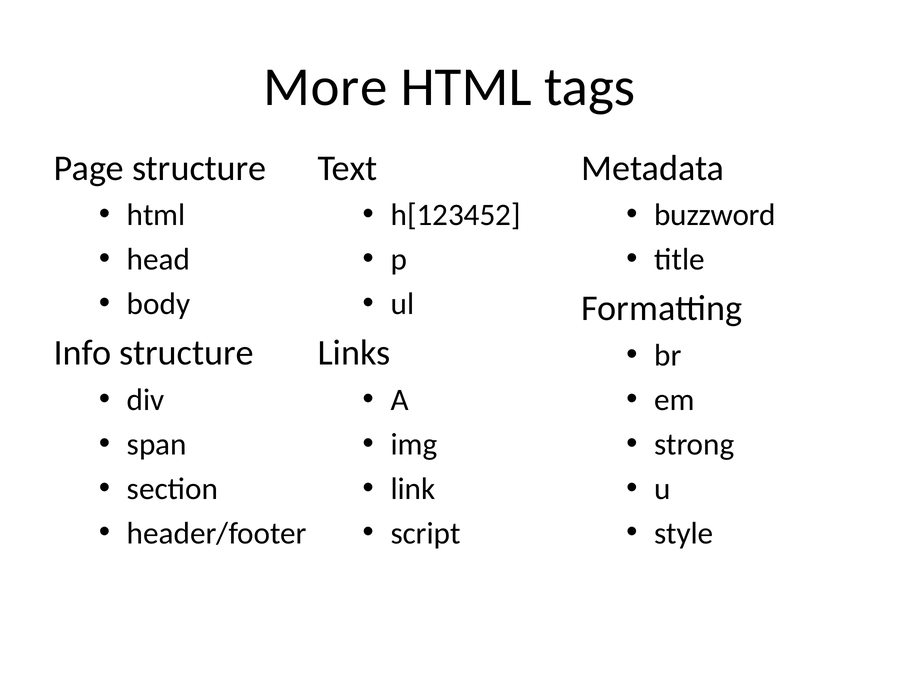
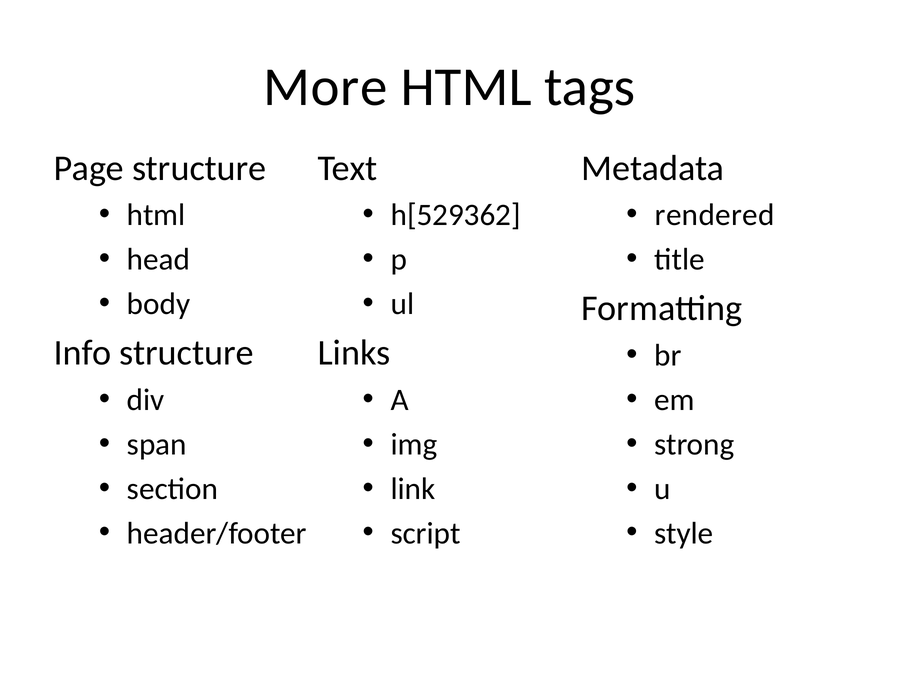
h[123452: h[123452 -> h[529362
buzzword: buzzword -> rendered
